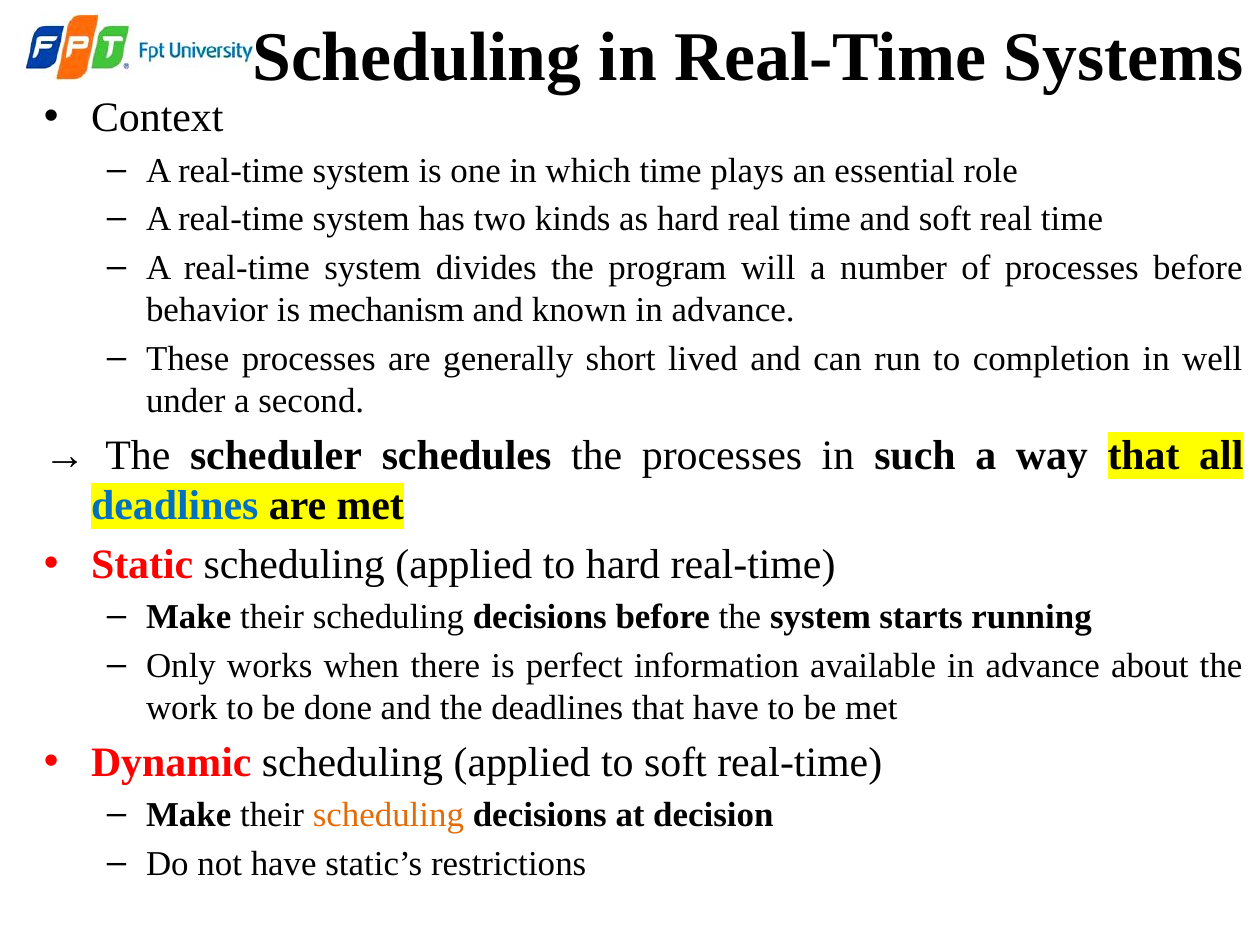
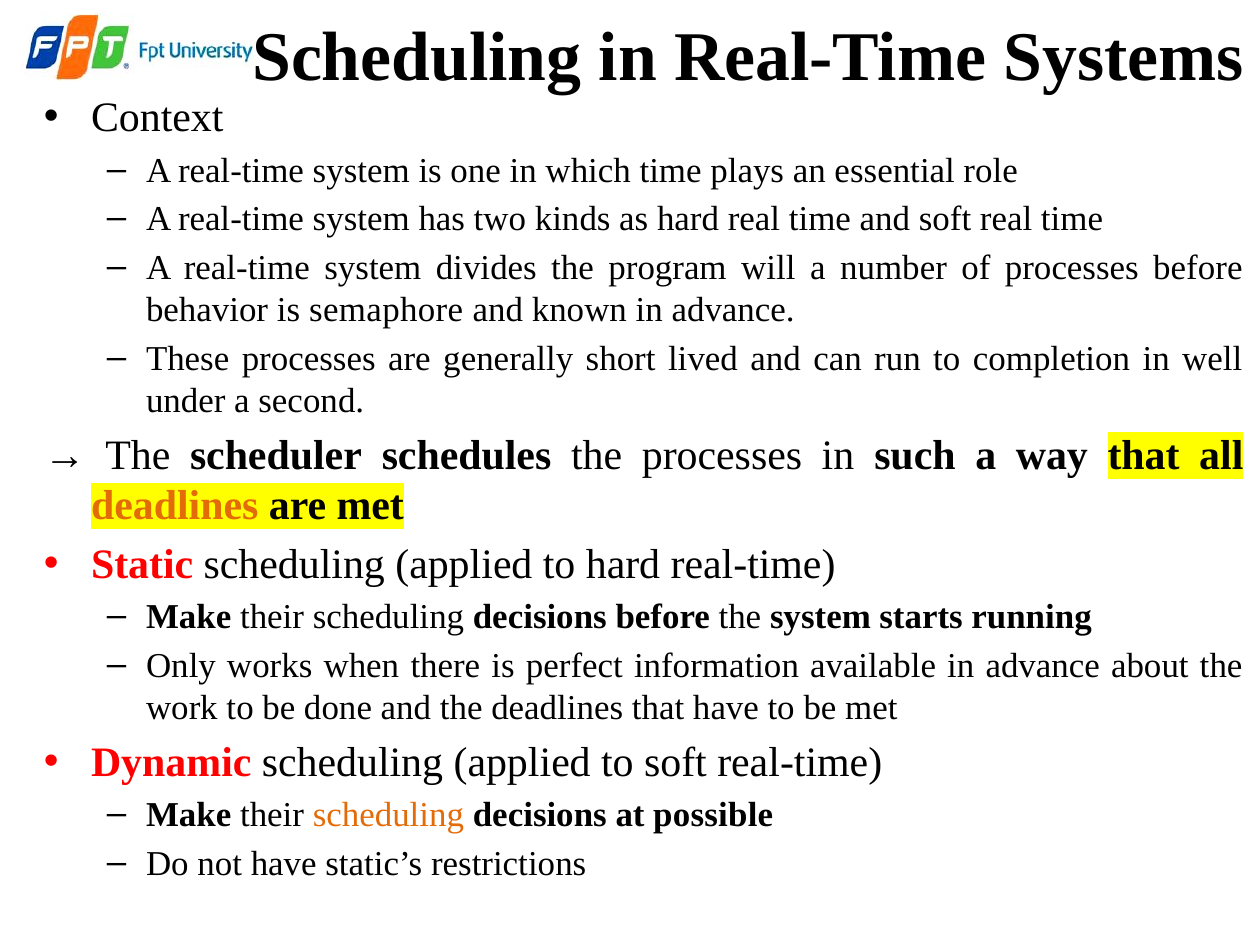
mechanism: mechanism -> semaphore
deadlines at (175, 506) colour: blue -> orange
decision: decision -> possible
